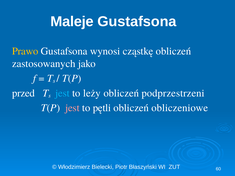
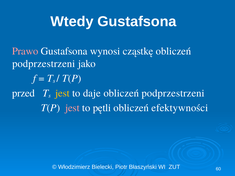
Maleje: Maleje -> Wtedy
Prawo colour: yellow -> pink
zastosowanych at (44, 64): zastosowanych -> podprzestrzeni
jest at (62, 93) colour: light blue -> yellow
leży: leży -> daje
obliczeniowe: obliczeniowe -> efektywności
